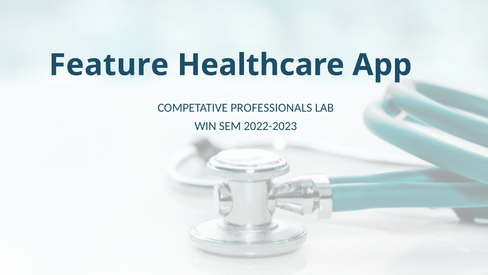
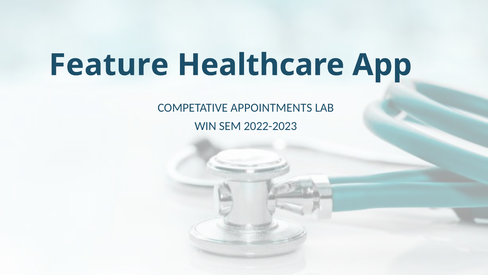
PROFESSIONALS: PROFESSIONALS -> APPOINTMENTS
